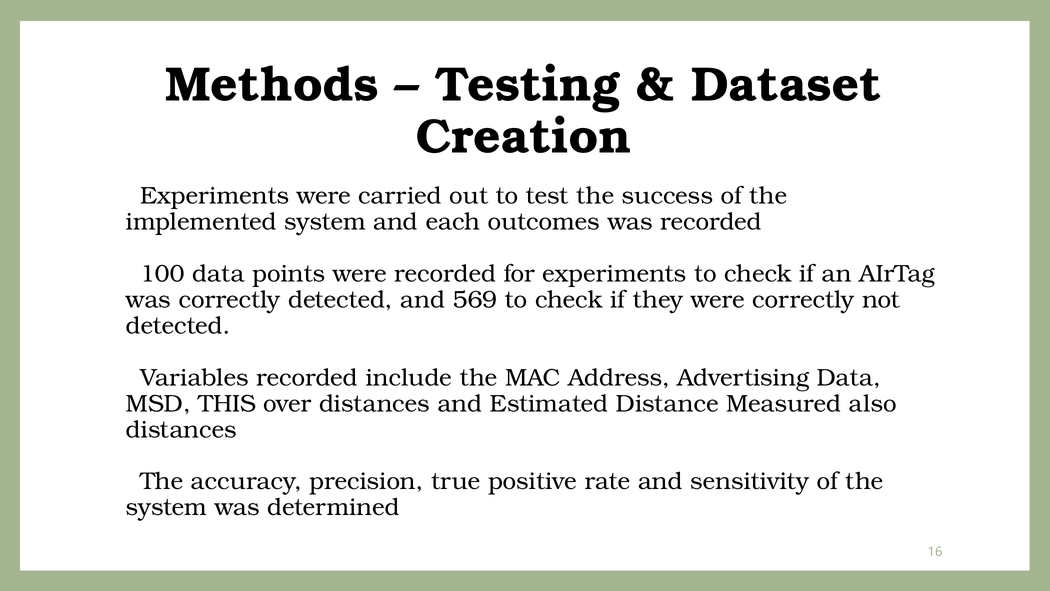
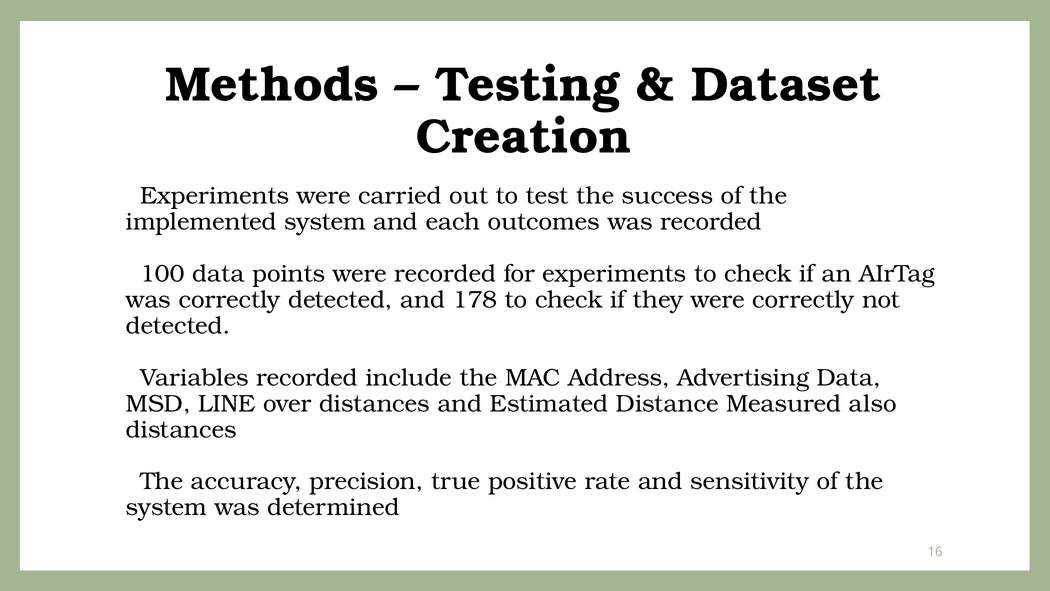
569: 569 -> 178
THIS: THIS -> LINE
